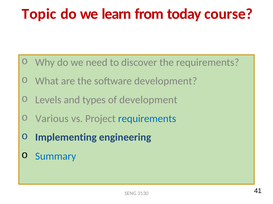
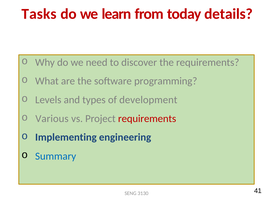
Topic: Topic -> Tasks
course: course -> details
software development: development -> programming
requirements at (147, 119) colour: blue -> red
